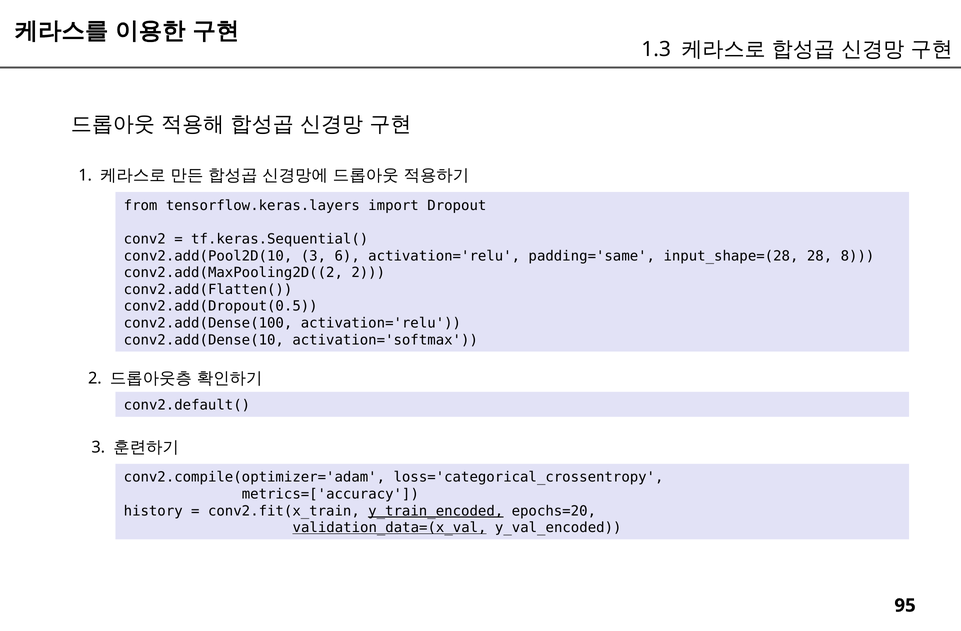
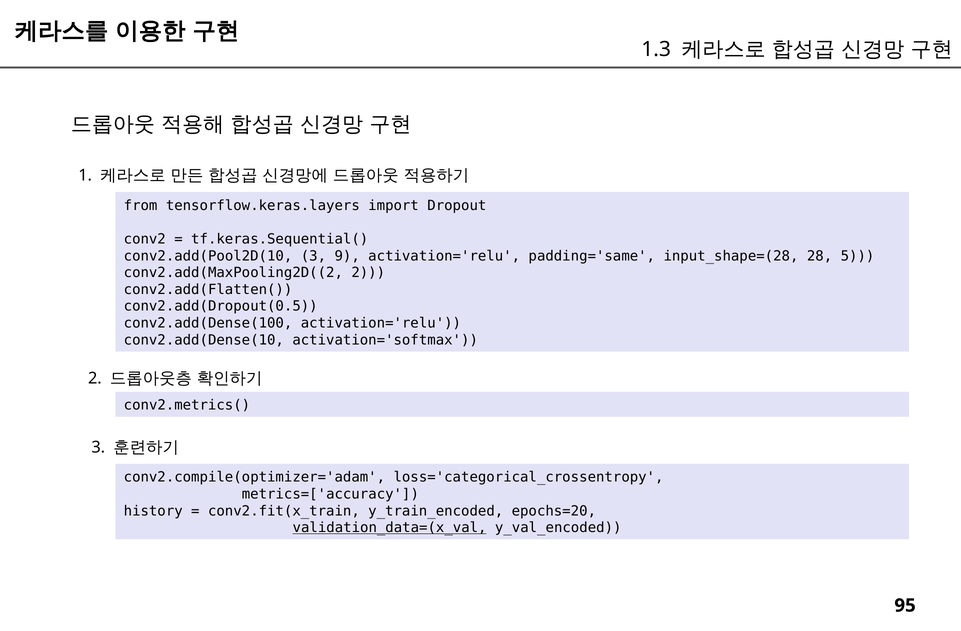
6: 6 -> 9
8: 8 -> 5
conv2.default(: conv2.default( -> conv2.metrics(
y_train_encoded underline: present -> none
